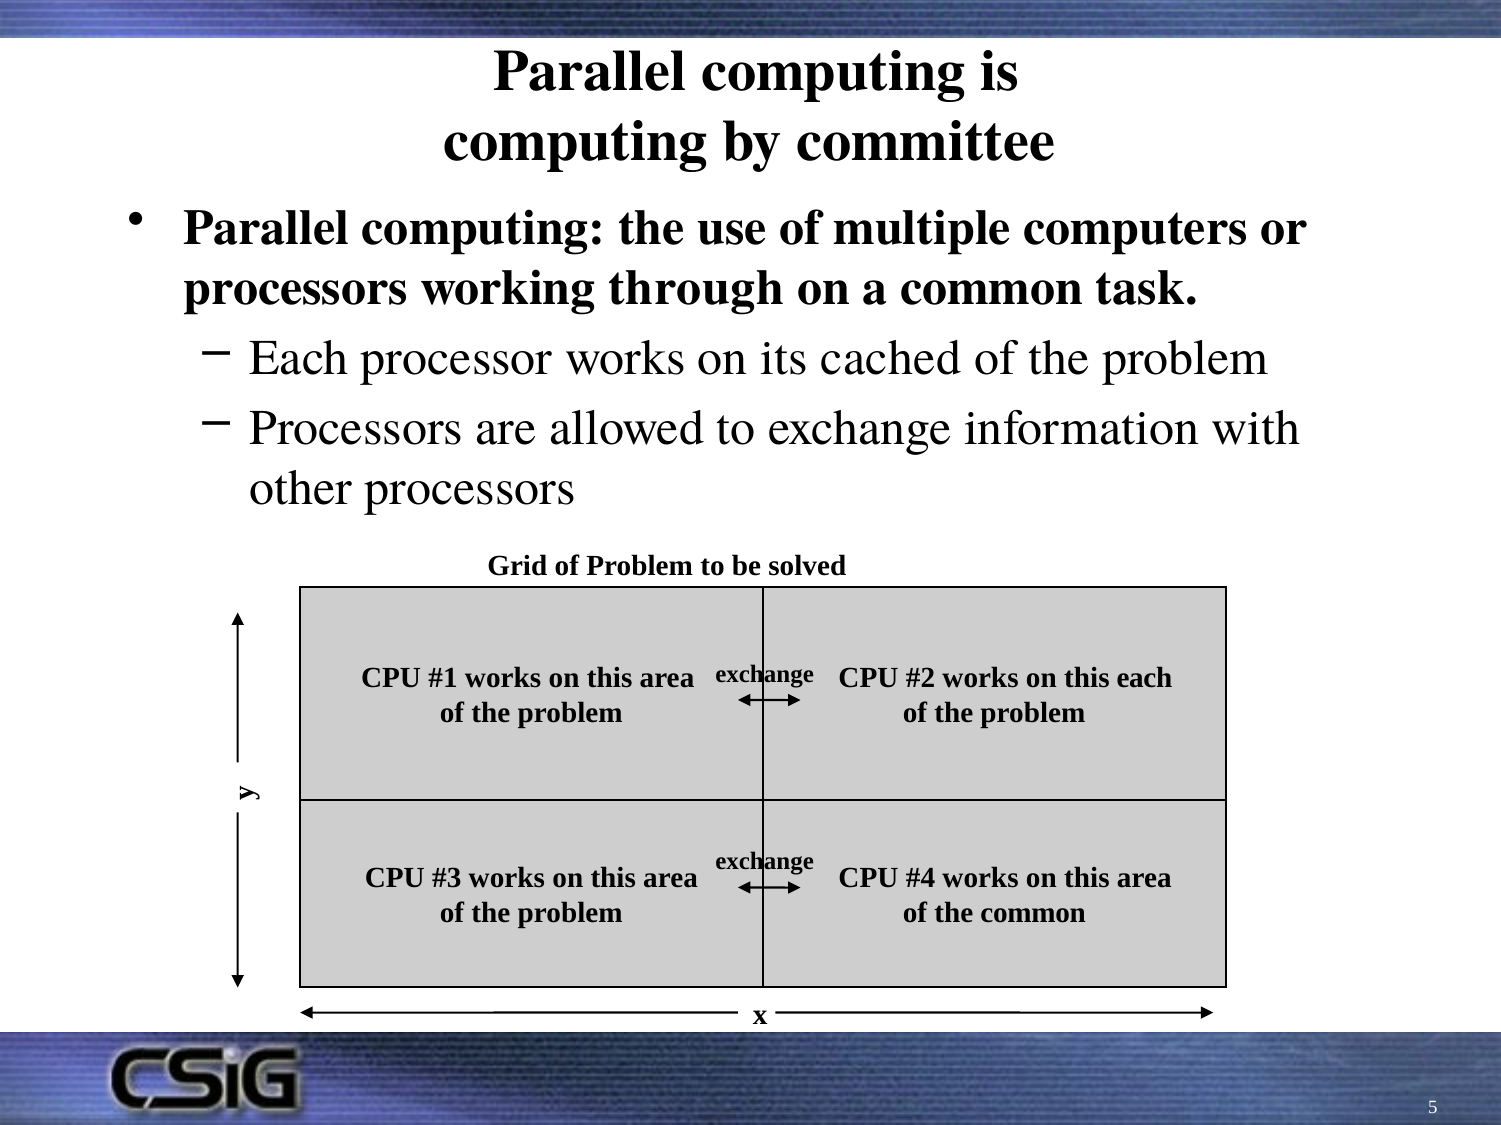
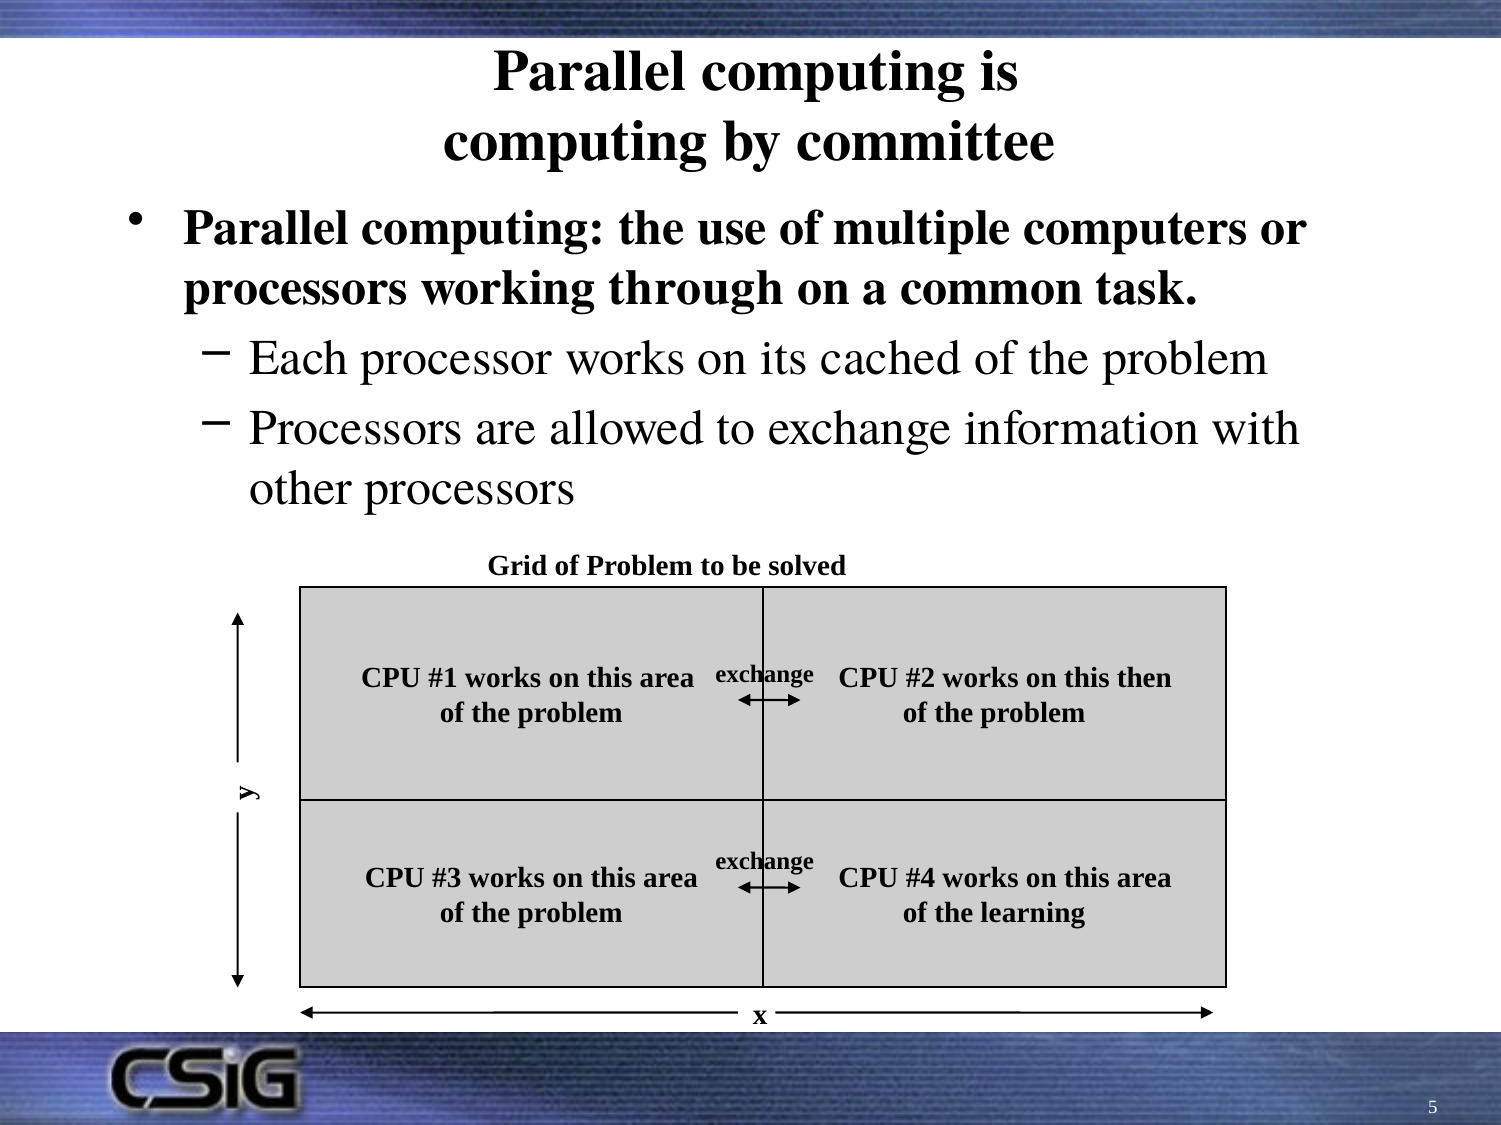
this each: each -> then
the common: common -> learning
